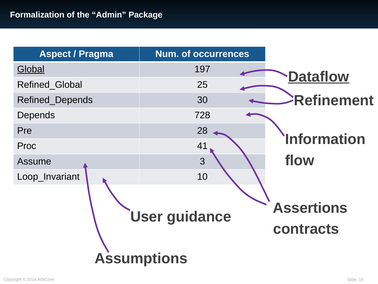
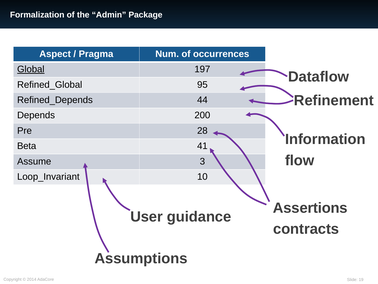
Dataflow underline: present -> none
25: 25 -> 95
30: 30 -> 44
728: 728 -> 200
Proc: Proc -> Beta
